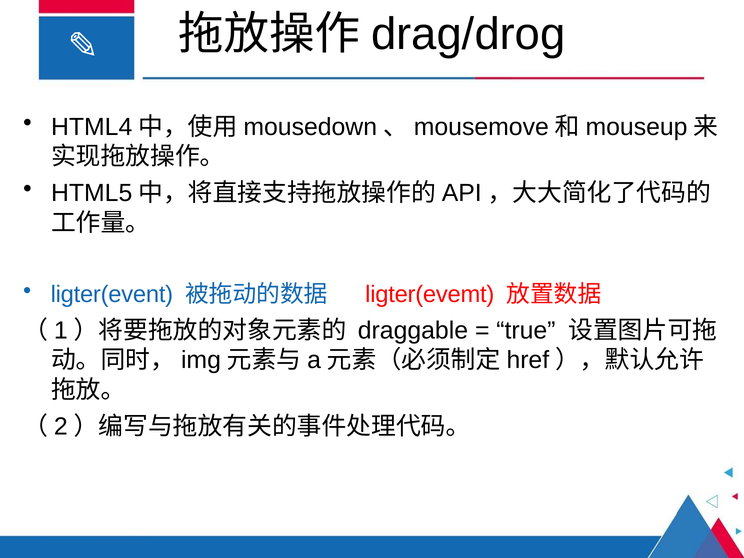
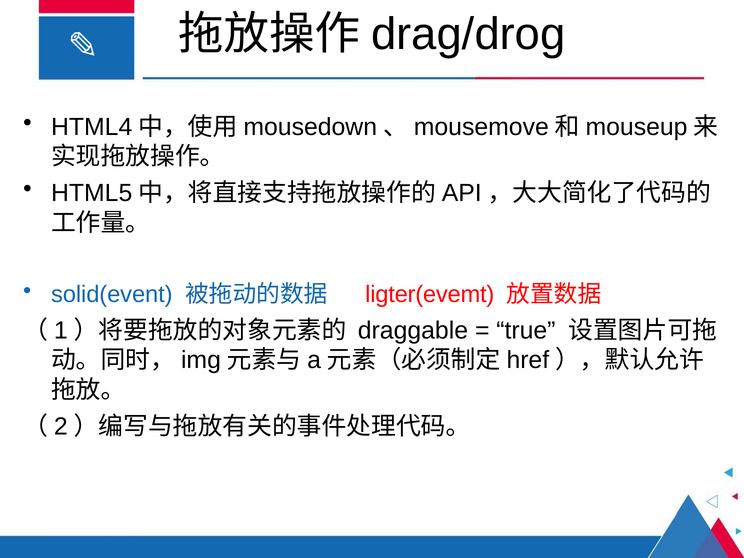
ligter(event: ligter(event -> solid(event
